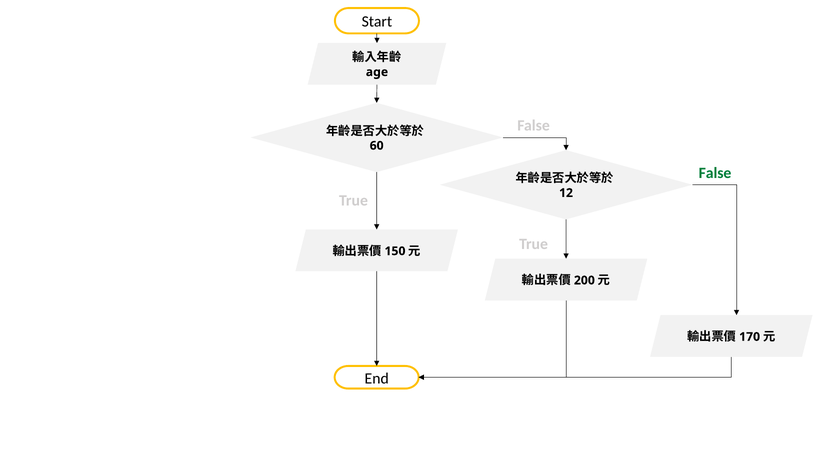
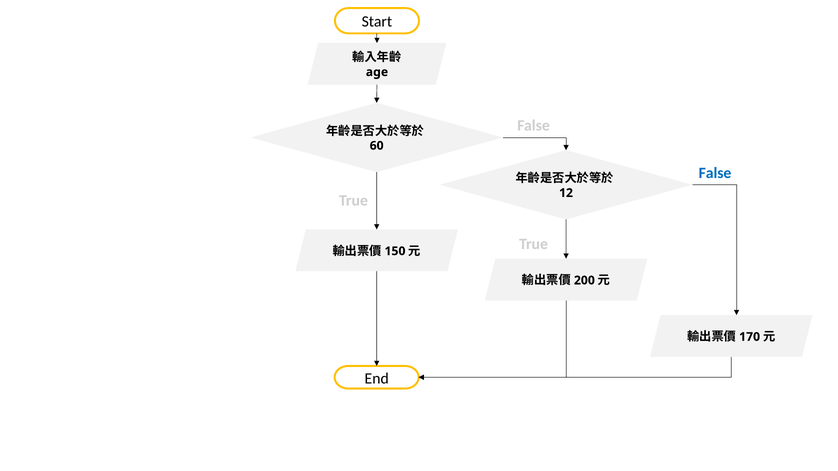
False at (715, 173) colour: green -> blue
